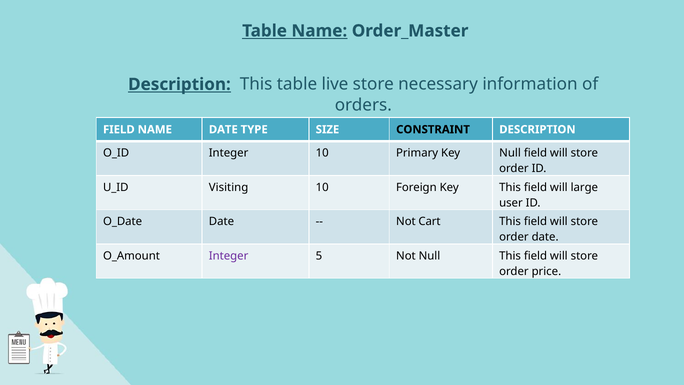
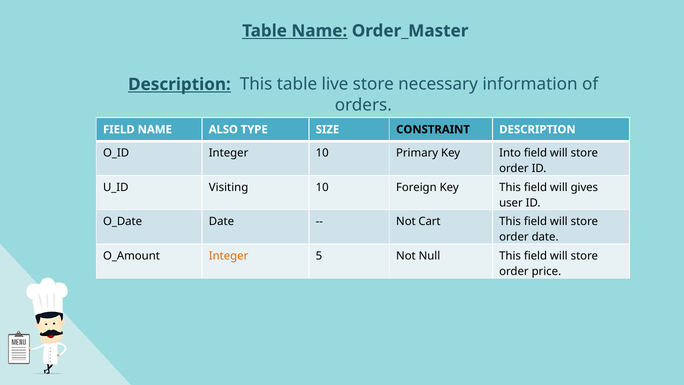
NAME DATE: DATE -> ALSO
Key Null: Null -> Into
large: large -> gives
Integer at (229, 256) colour: purple -> orange
